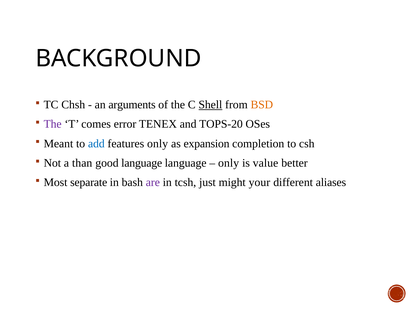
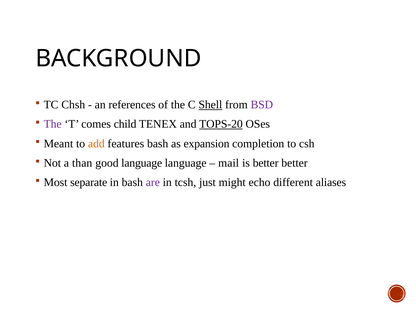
arguments: arguments -> references
BSD colour: orange -> purple
error: error -> child
TOPS-20 underline: none -> present
add colour: blue -> orange
features only: only -> bash
only at (229, 163): only -> mail
is value: value -> better
your: your -> echo
